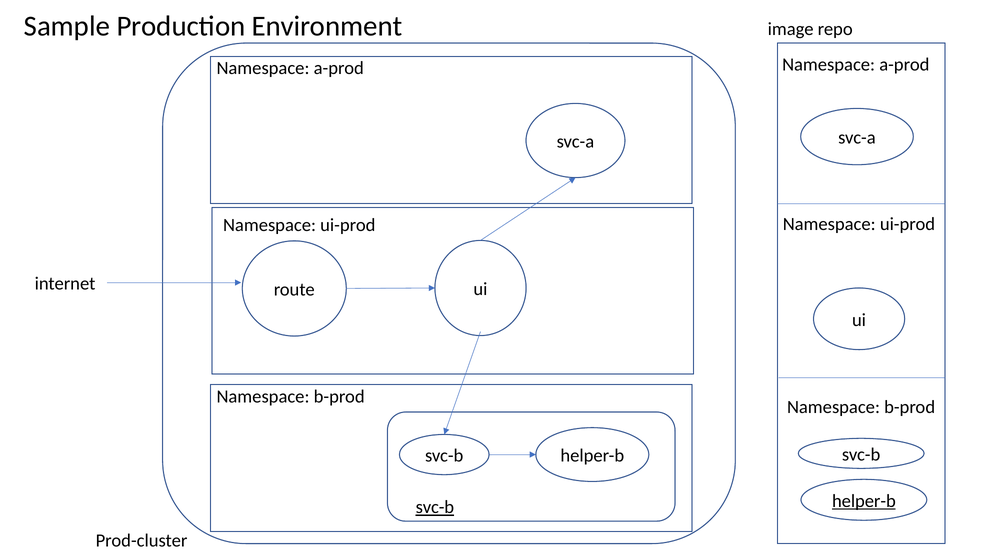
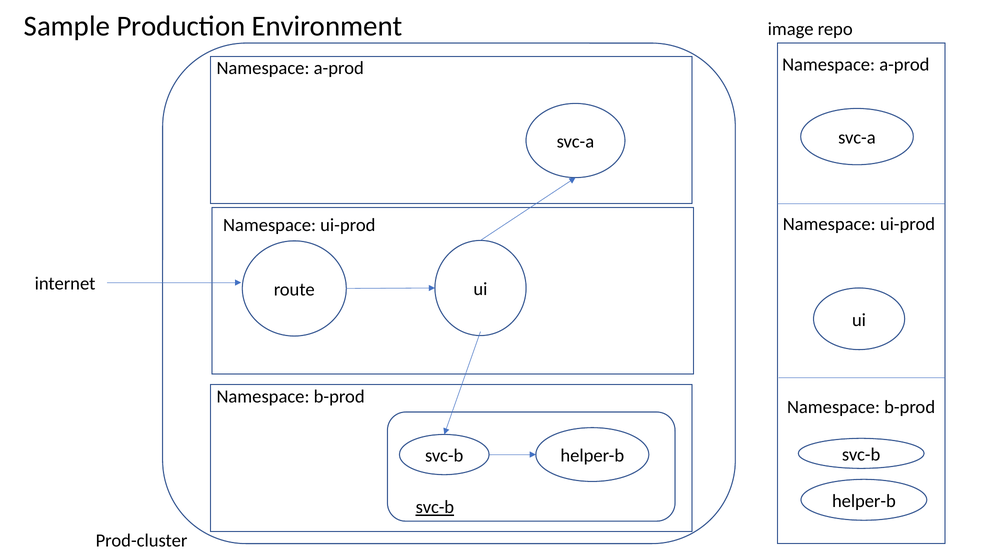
helper-b at (864, 501) underline: present -> none
